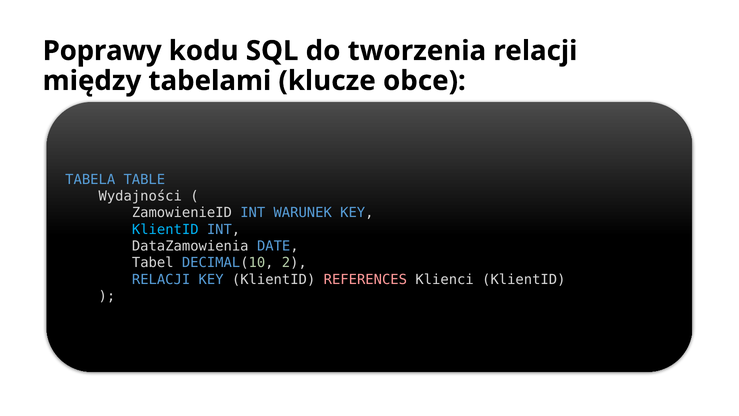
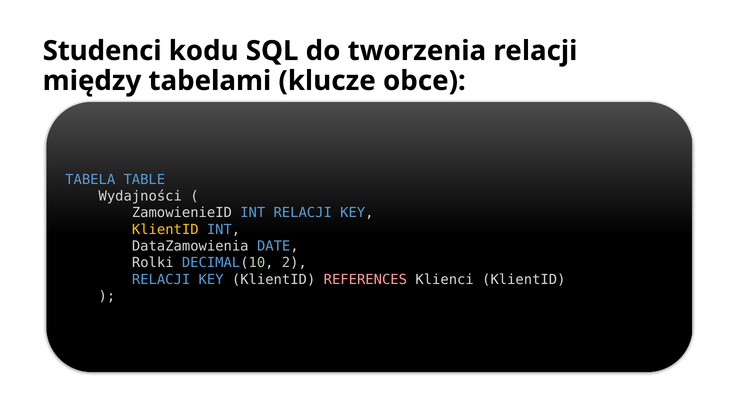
Poprawy: Poprawy -> Studenci
INT WARUNEK: WARUNEK -> RELACJI
KlientID at (165, 229) colour: light blue -> yellow
Tabel: Tabel -> Rolki
